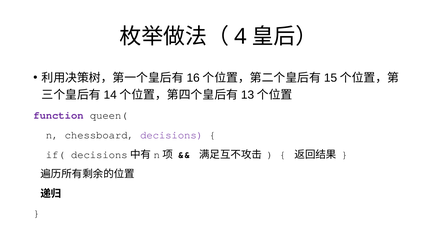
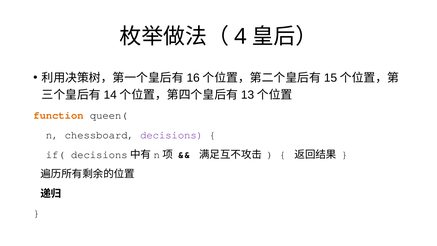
function colour: purple -> orange
